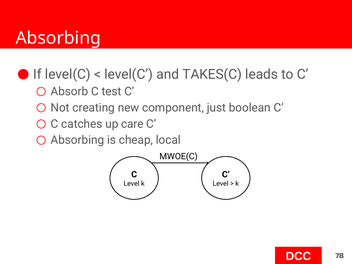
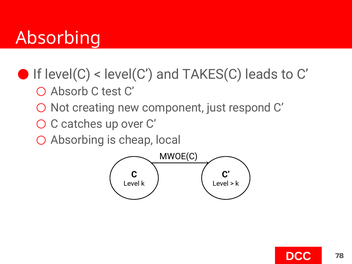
boolean: boolean -> respond
care: care -> over
